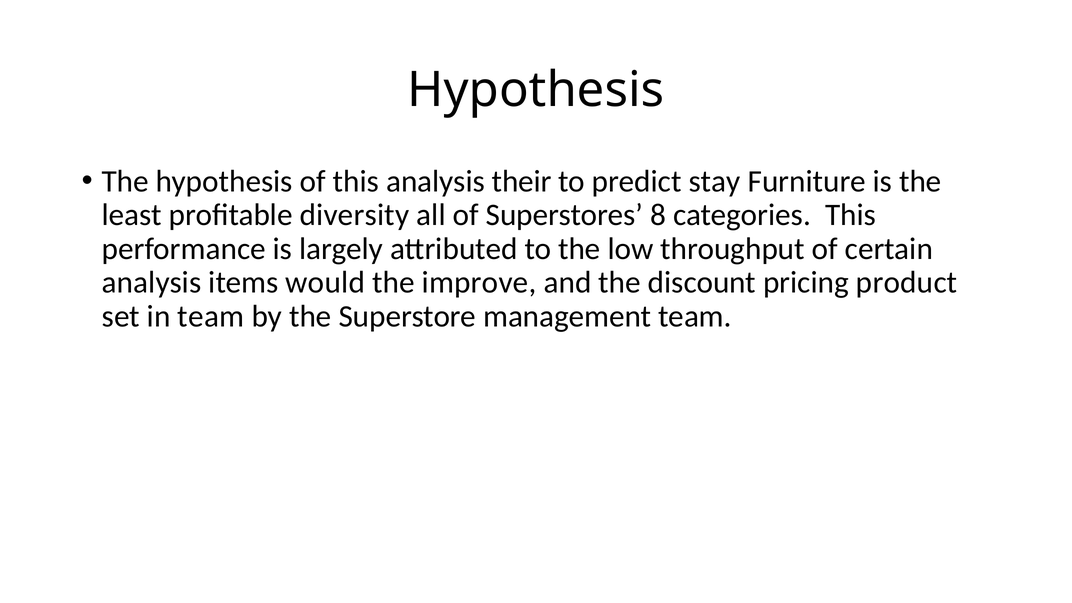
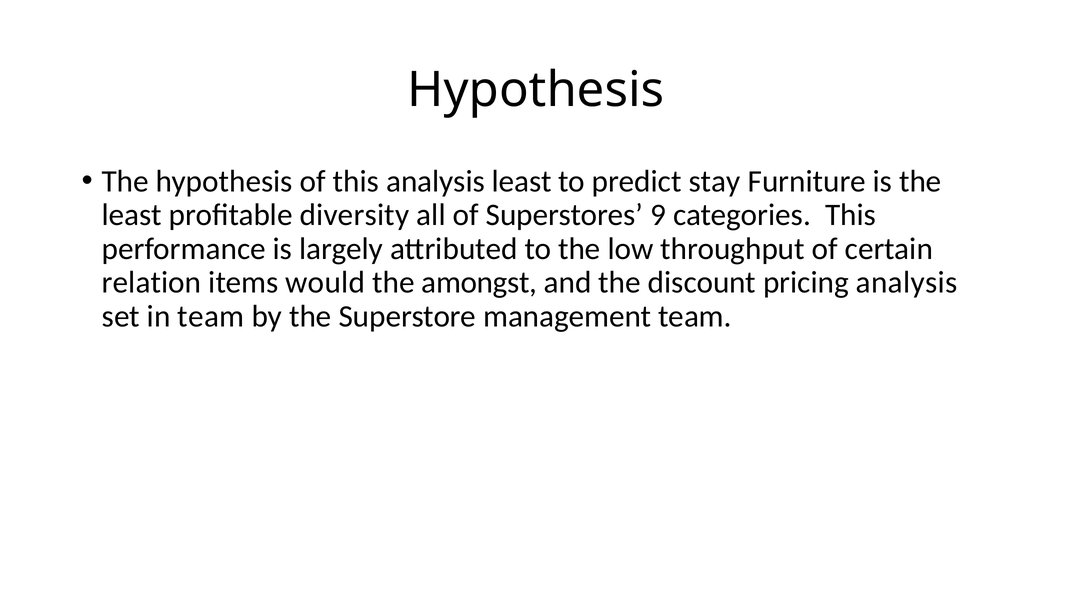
analysis their: their -> least
8: 8 -> 9
analysis at (152, 283): analysis -> relation
improve: improve -> amongst
pricing product: product -> analysis
